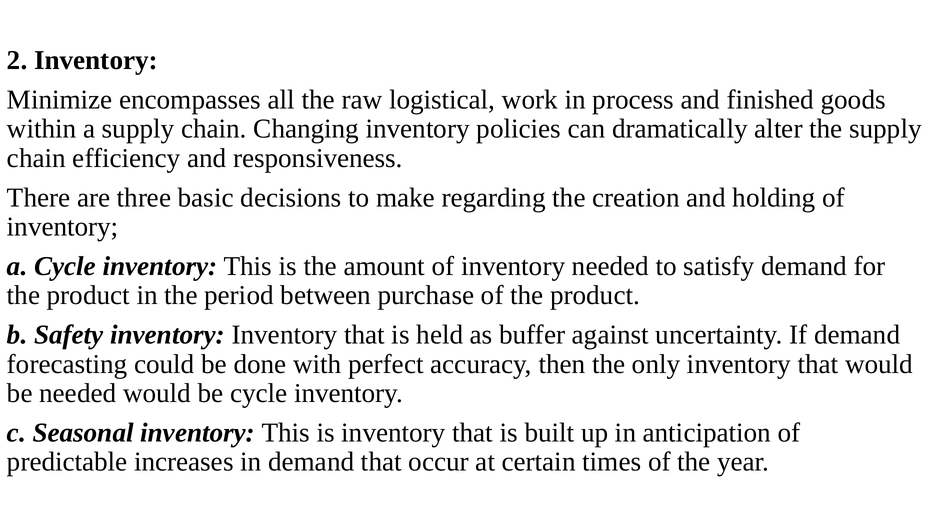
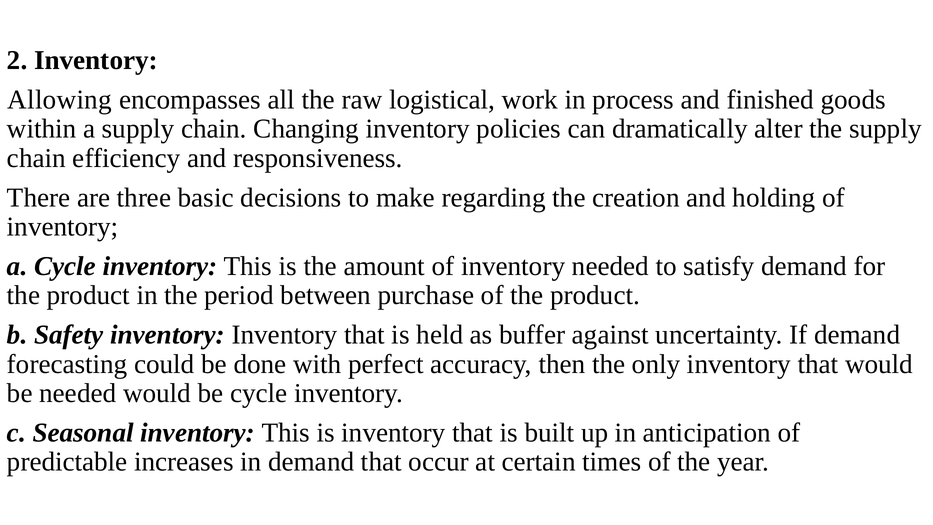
Minimize: Minimize -> Allowing
